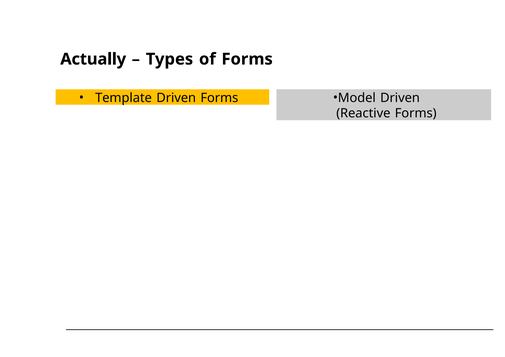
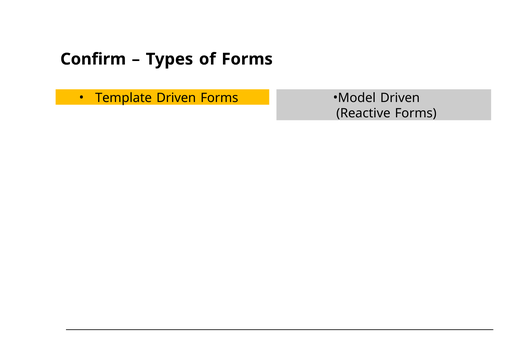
Actually: Actually -> Confirm
